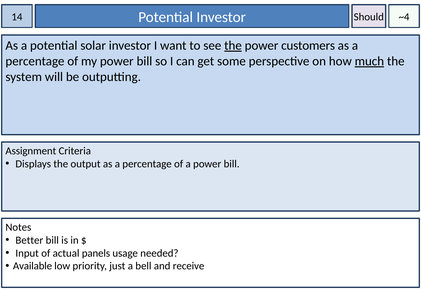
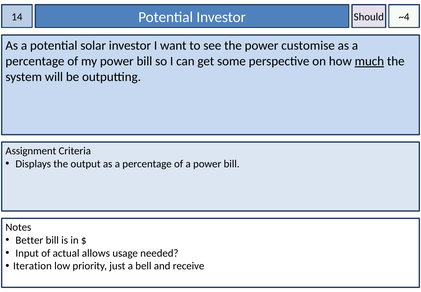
the at (233, 46) underline: present -> none
customers: customers -> customise
panels: panels -> allows
Available: Available -> Iteration
